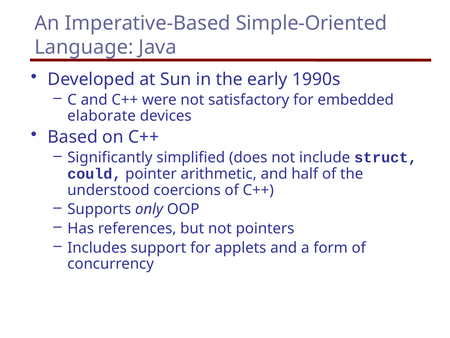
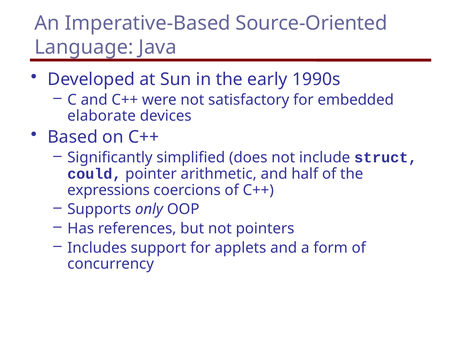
Simple-Oriented: Simple-Oriented -> Source-Oriented
understood: understood -> expressions
